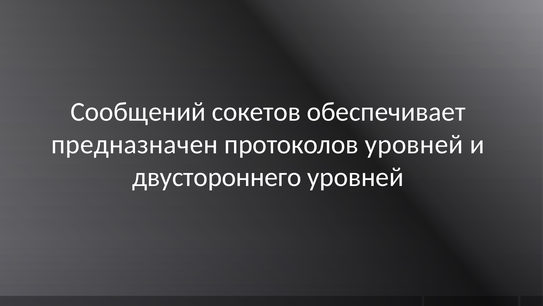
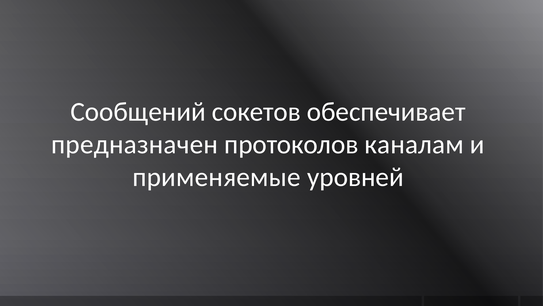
протоколов уровней: уровней -> каналам
двустороннего: двустороннего -> применяемые
